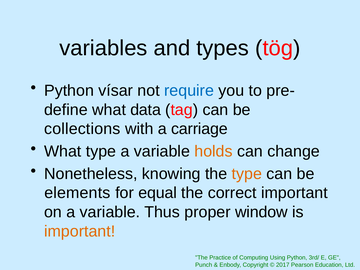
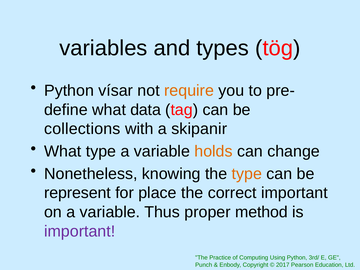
require colour: blue -> orange
carriage: carriage -> skipanir
elements: elements -> represent
equal: equal -> place
window: window -> method
important at (80, 231) colour: orange -> purple
